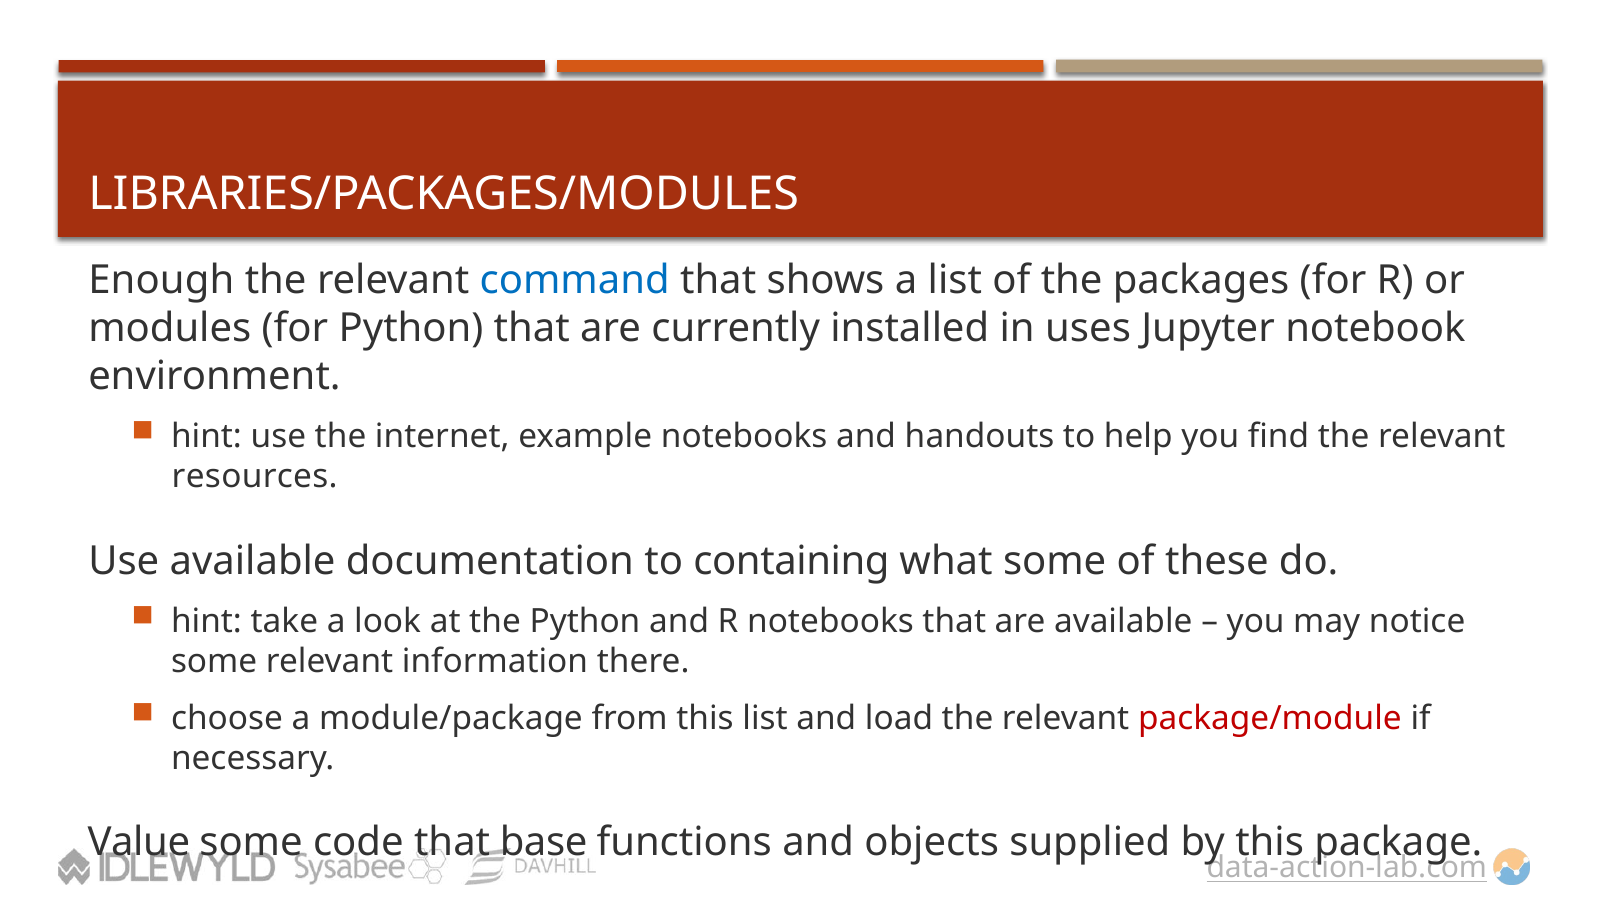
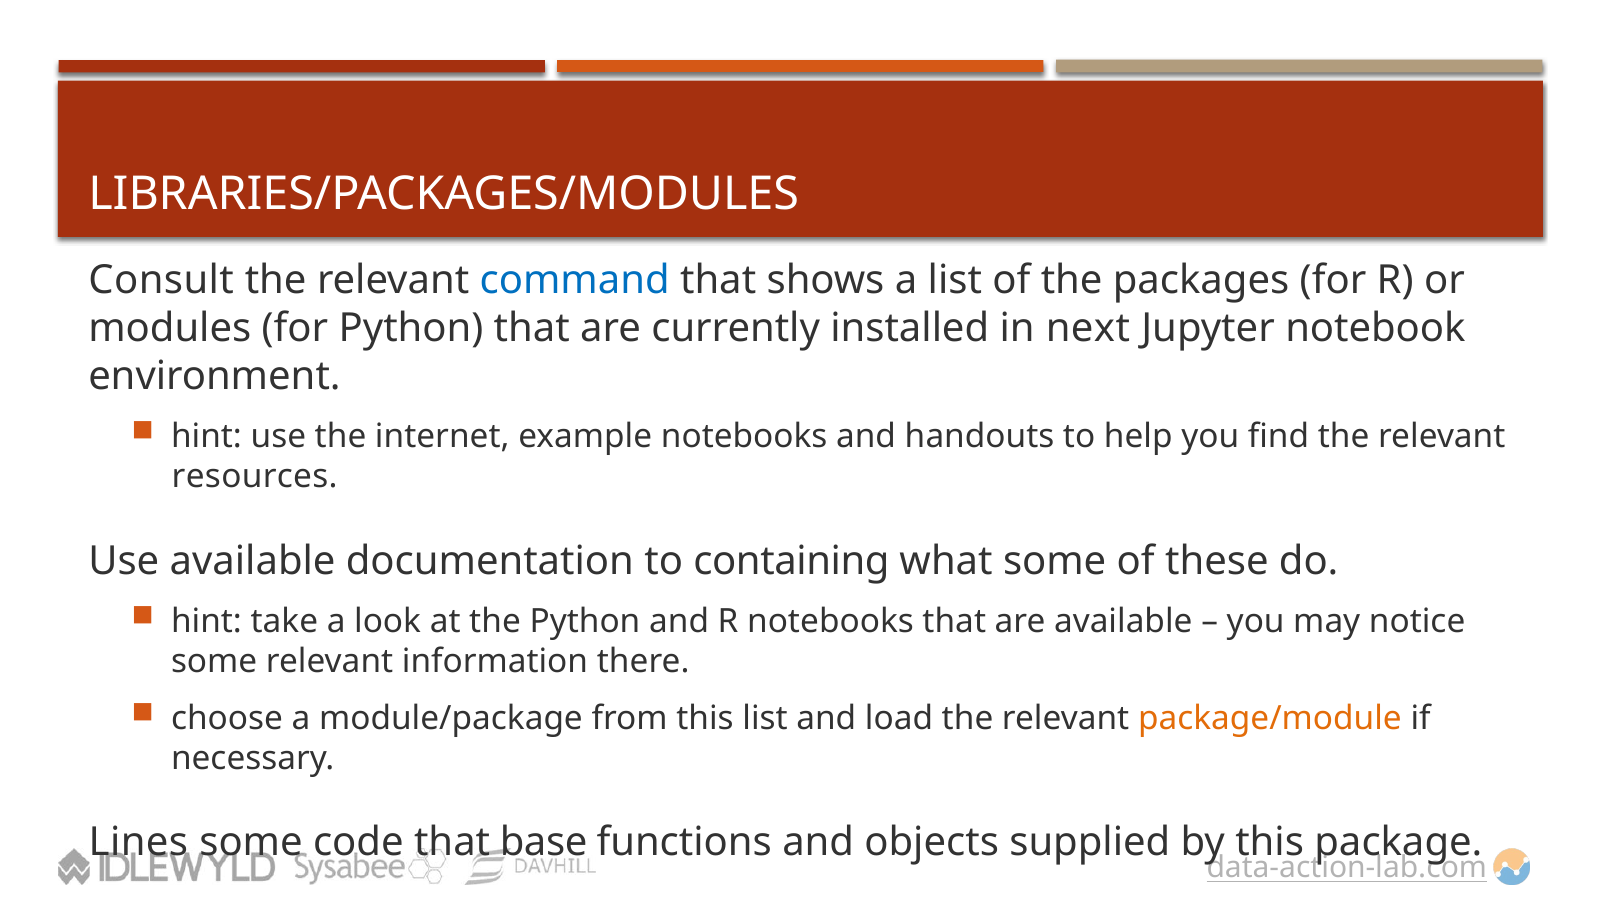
Enough: Enough -> Consult
uses: uses -> next
package/module colour: red -> orange
Value: Value -> Lines
